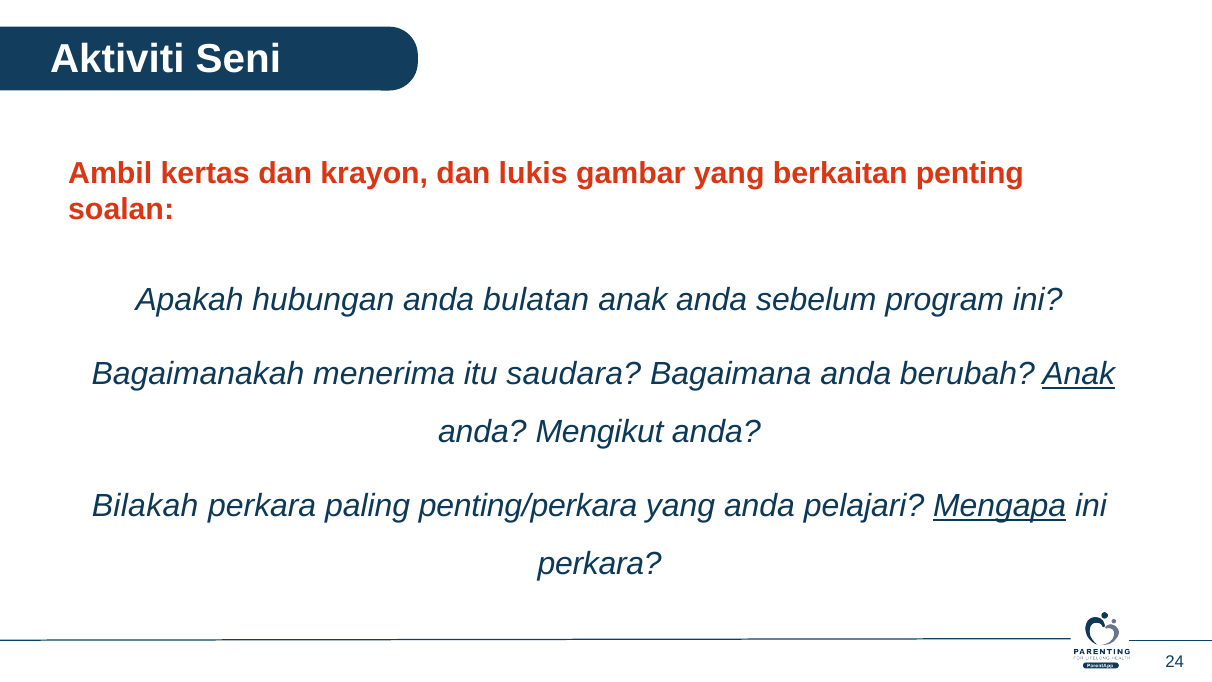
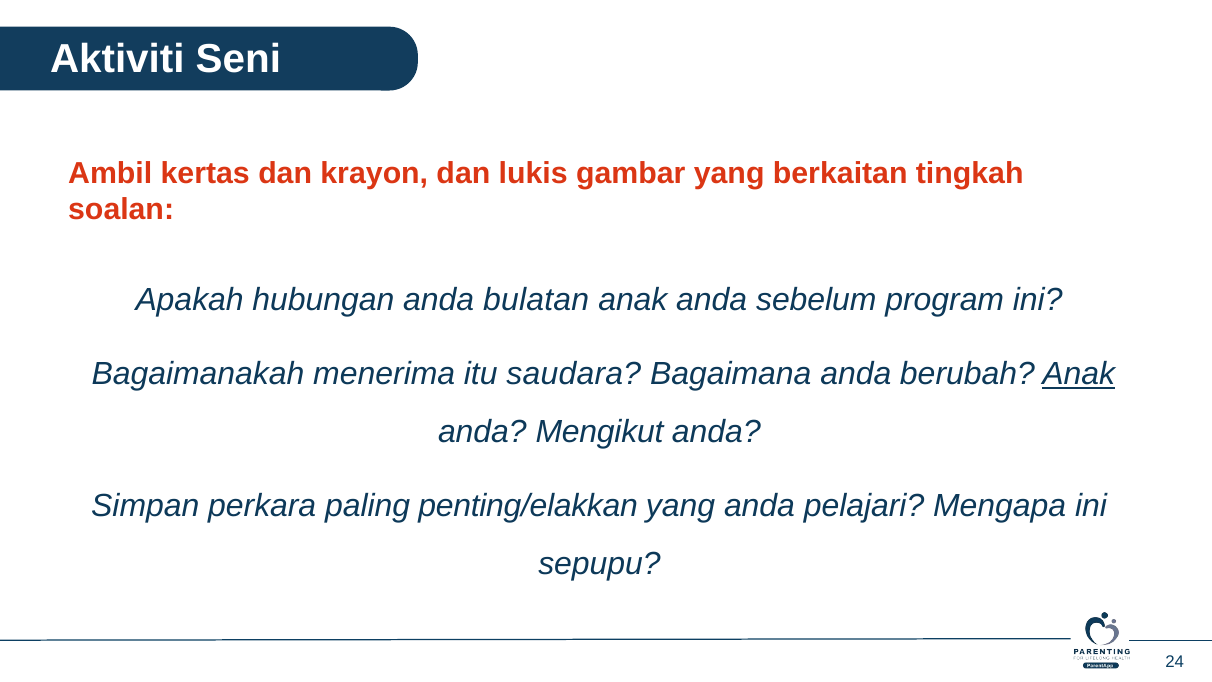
penting: penting -> tingkah
Bilakah: Bilakah -> Simpan
penting/perkara: penting/perkara -> penting/elakkan
Mengapa underline: present -> none
perkara at (600, 564): perkara -> sepupu
